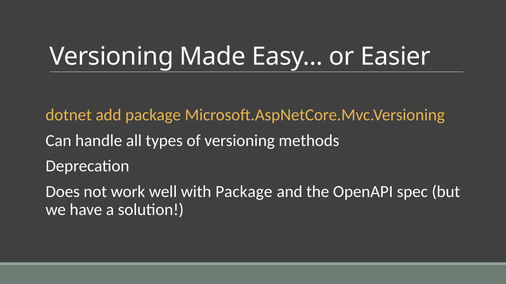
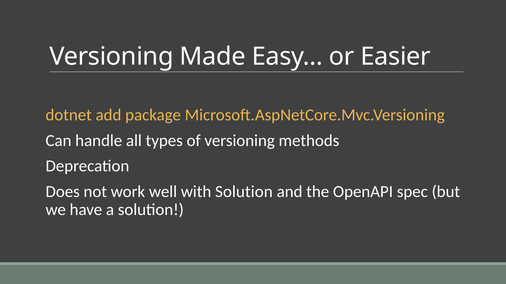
with Package: Package -> Solution
